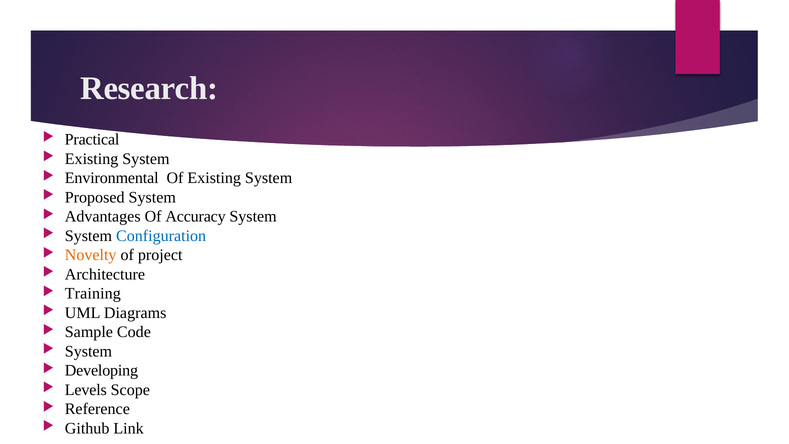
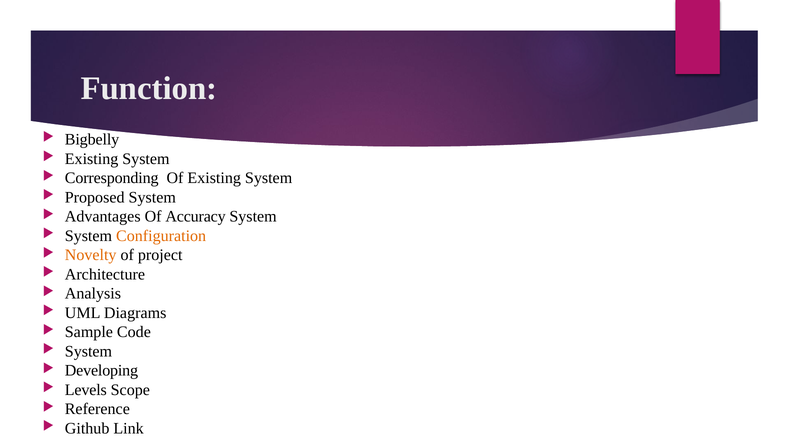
Research: Research -> Function
Practical: Practical -> Bigbelly
Environmental: Environmental -> Corresponding
Configuration colour: blue -> orange
Training: Training -> Analysis
